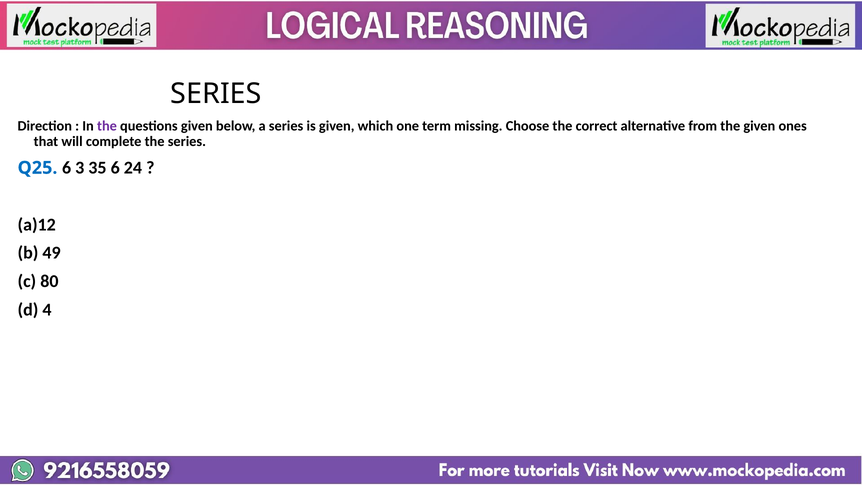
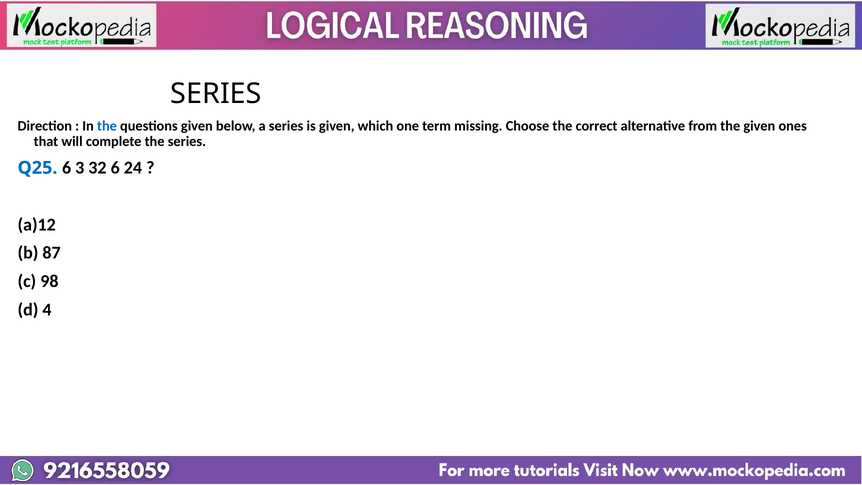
the at (107, 126) colour: purple -> blue
35: 35 -> 32
49: 49 -> 87
80: 80 -> 98
